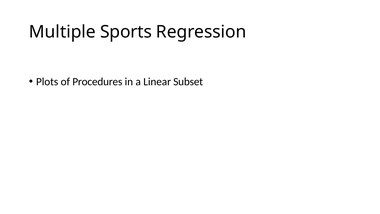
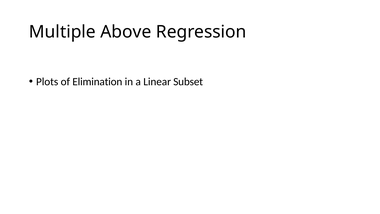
Sports: Sports -> Above
Procedures: Procedures -> Elimination
